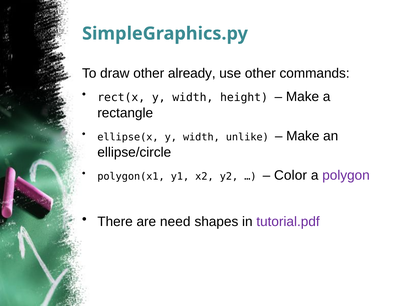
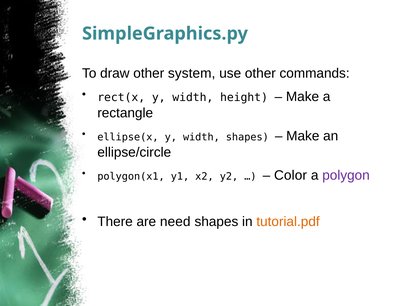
already: already -> system
width unlike: unlike -> shapes
tutorial.pdf colour: purple -> orange
